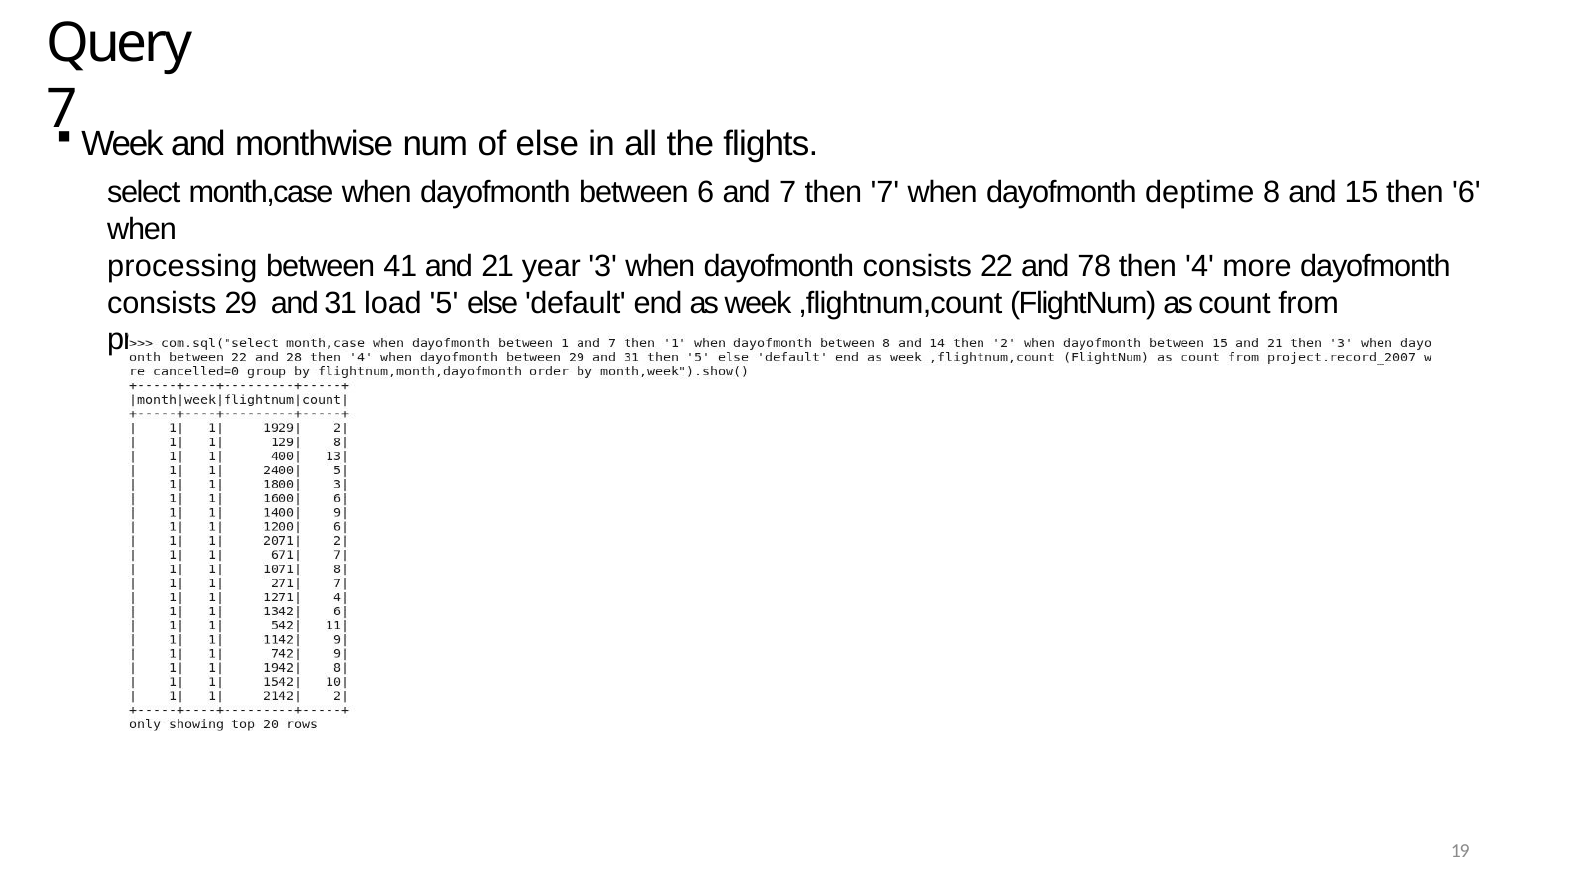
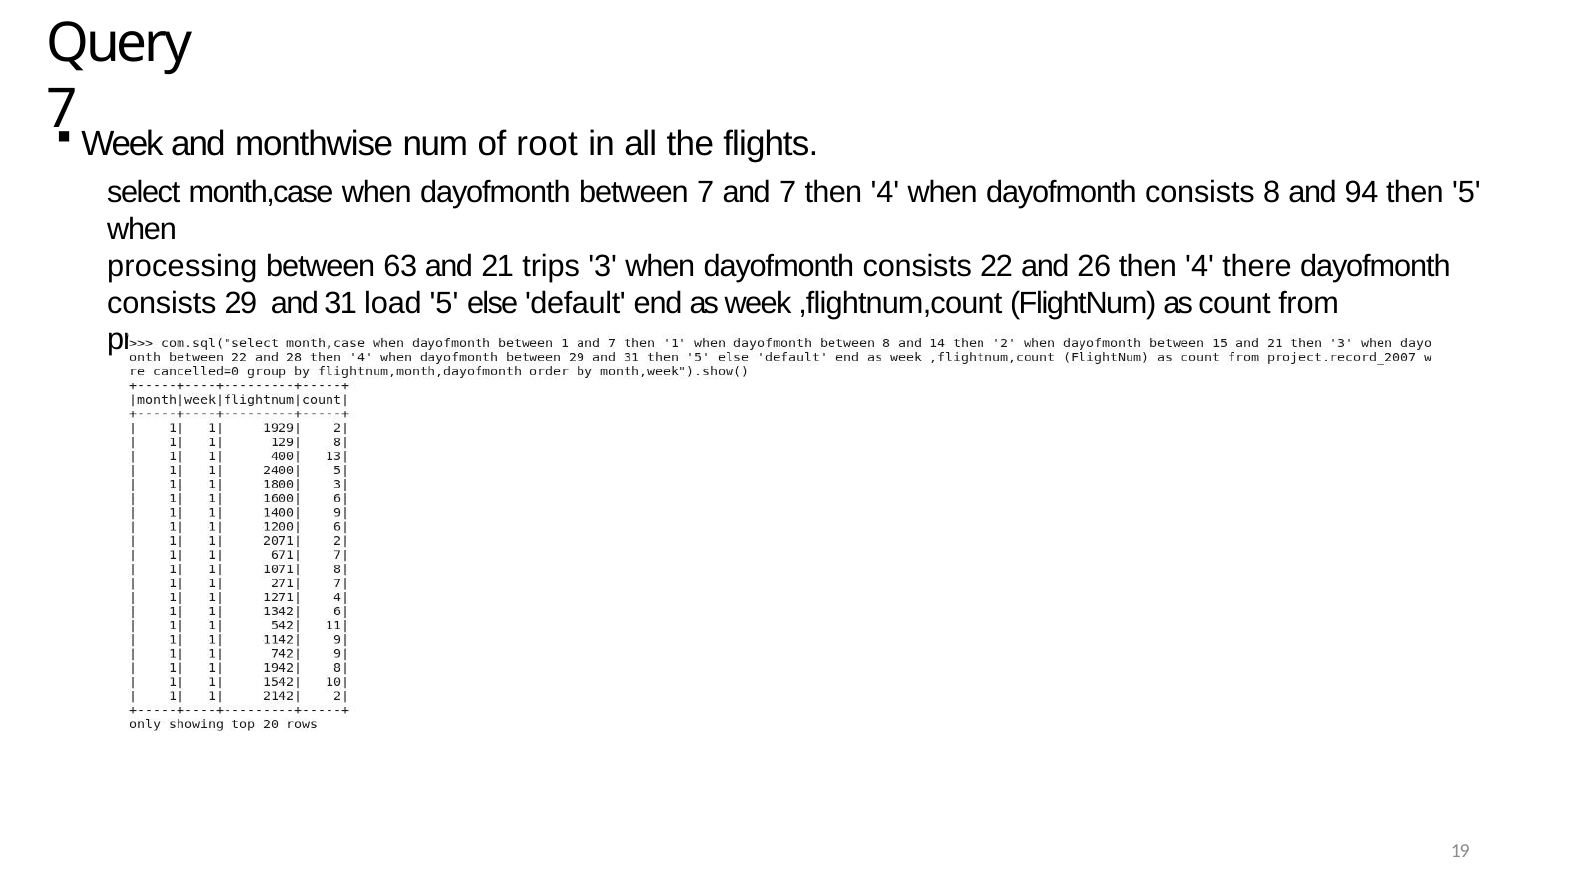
of else: else -> root
between 6: 6 -> 7
7 then 7: 7 -> 4
deptime at (1200, 192): deptime -> consists
15: 15 -> 94
then 6: 6 -> 5
41: 41 -> 63
year: year -> trips
78: 78 -> 26
more: more -> there
